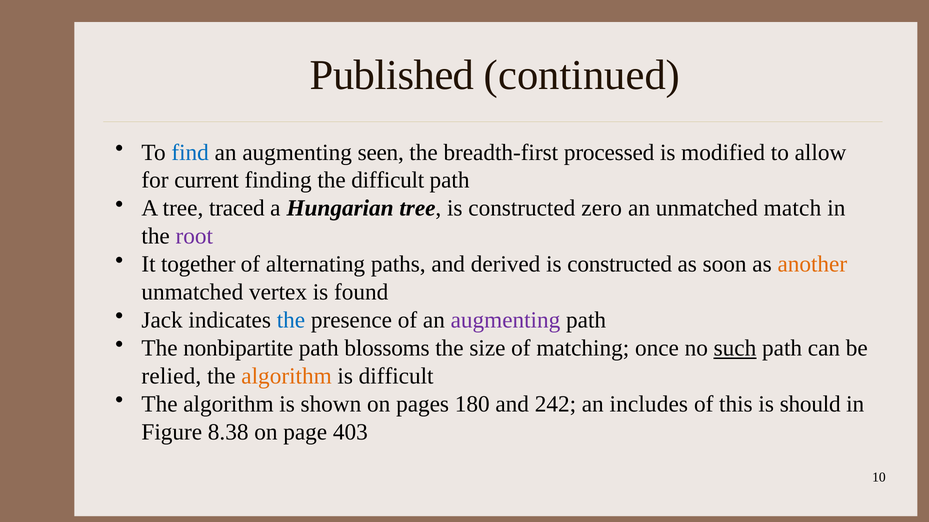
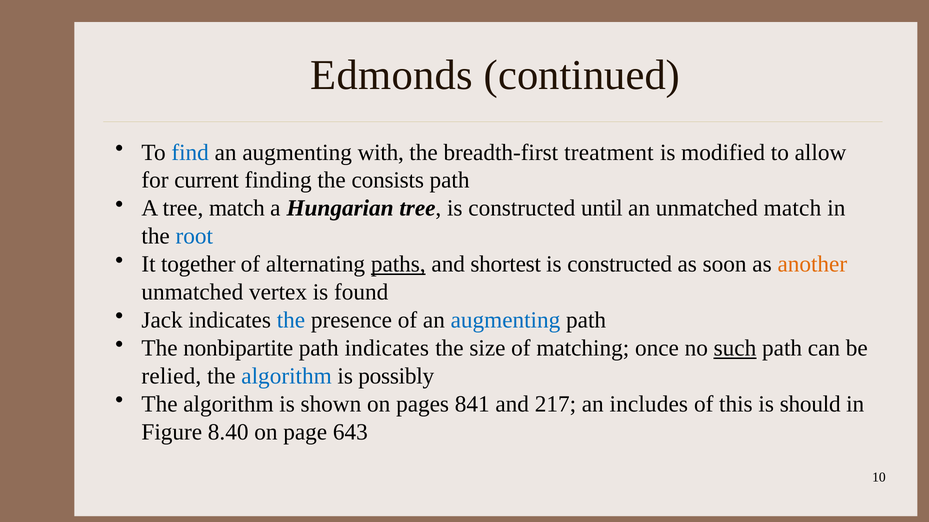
Published: Published -> Edmonds
seen: seen -> with
processed: processed -> treatment
the difficult: difficult -> consists
tree traced: traced -> match
zero: zero -> until
root colour: purple -> blue
paths underline: none -> present
derived: derived -> shortest
augmenting at (505, 320) colour: purple -> blue
path blossoms: blossoms -> indicates
algorithm at (287, 376) colour: orange -> blue
is difficult: difficult -> possibly
180: 180 -> 841
242: 242 -> 217
8.38: 8.38 -> 8.40
403: 403 -> 643
